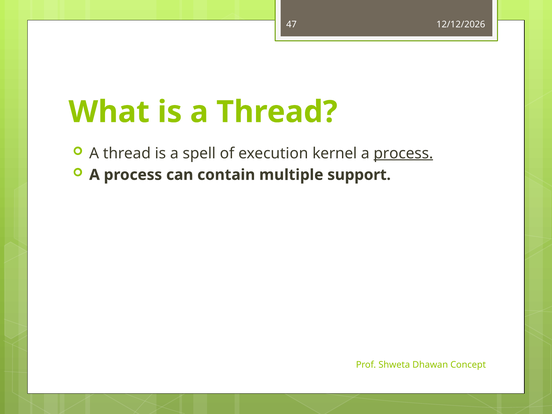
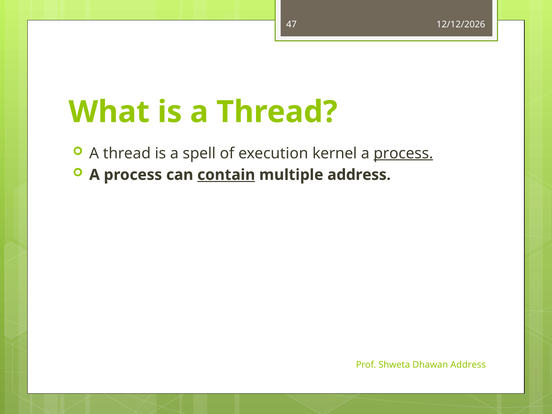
contain underline: none -> present
multiple support: support -> address
Dhawan Concept: Concept -> Address
